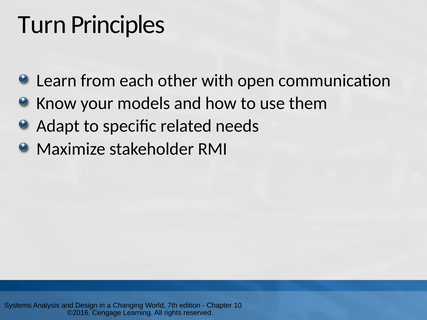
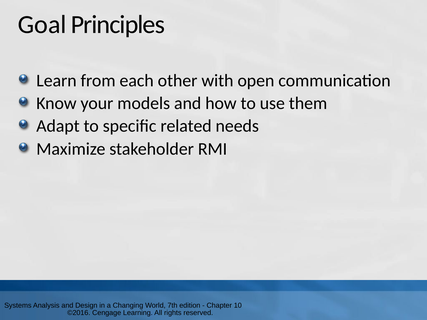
Turn: Turn -> Goal
